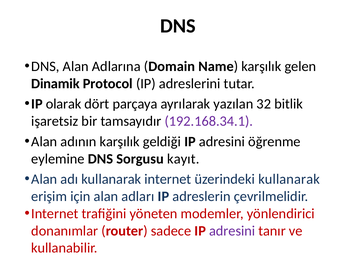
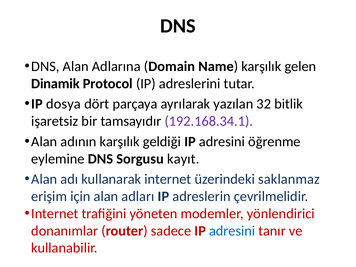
olarak: olarak -> dosya
üzerindeki kullanarak: kullanarak -> saklanmaz
adresini at (232, 231) colour: purple -> blue
